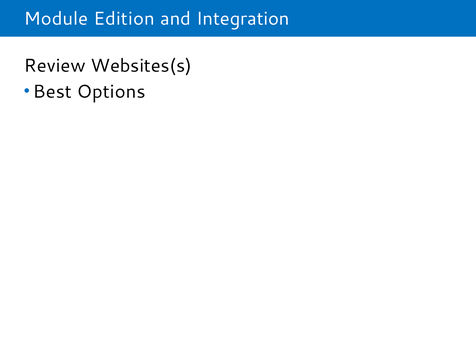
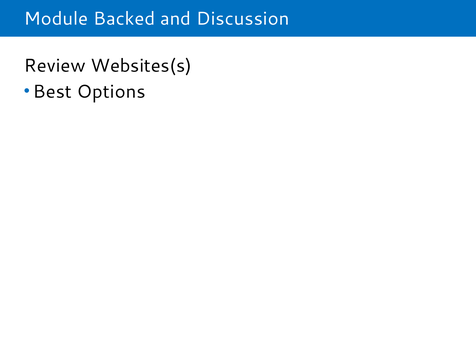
Edition: Edition -> Backed
Integration: Integration -> Discussion
